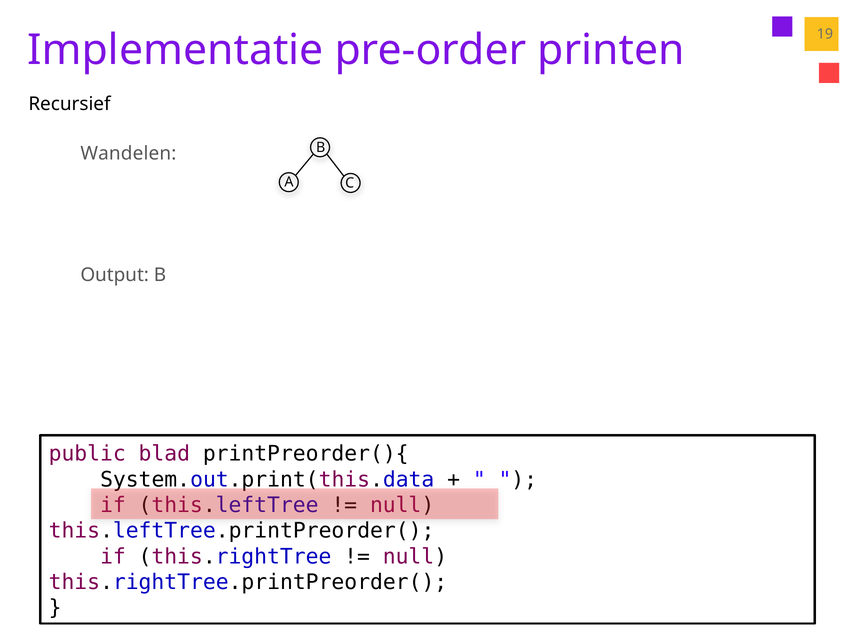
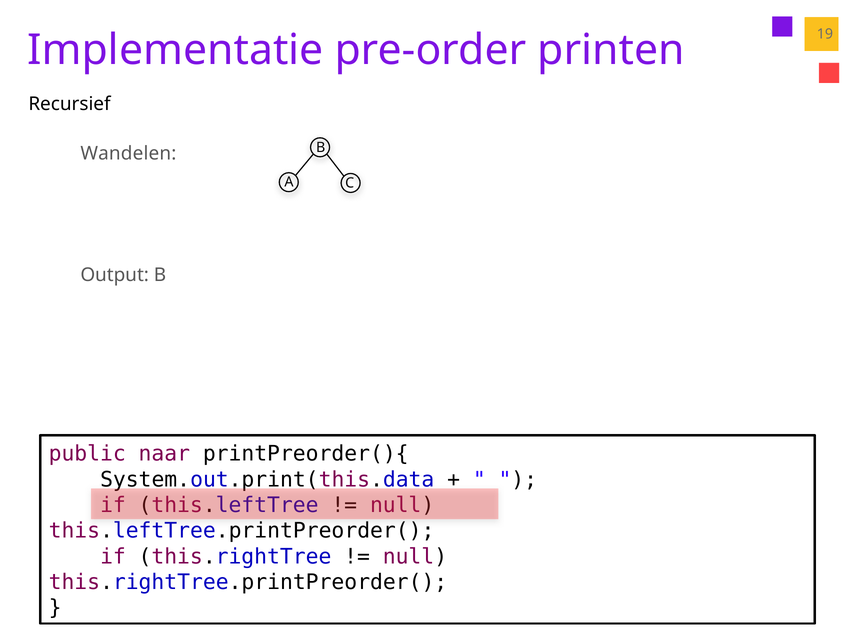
blad: blad -> naar
